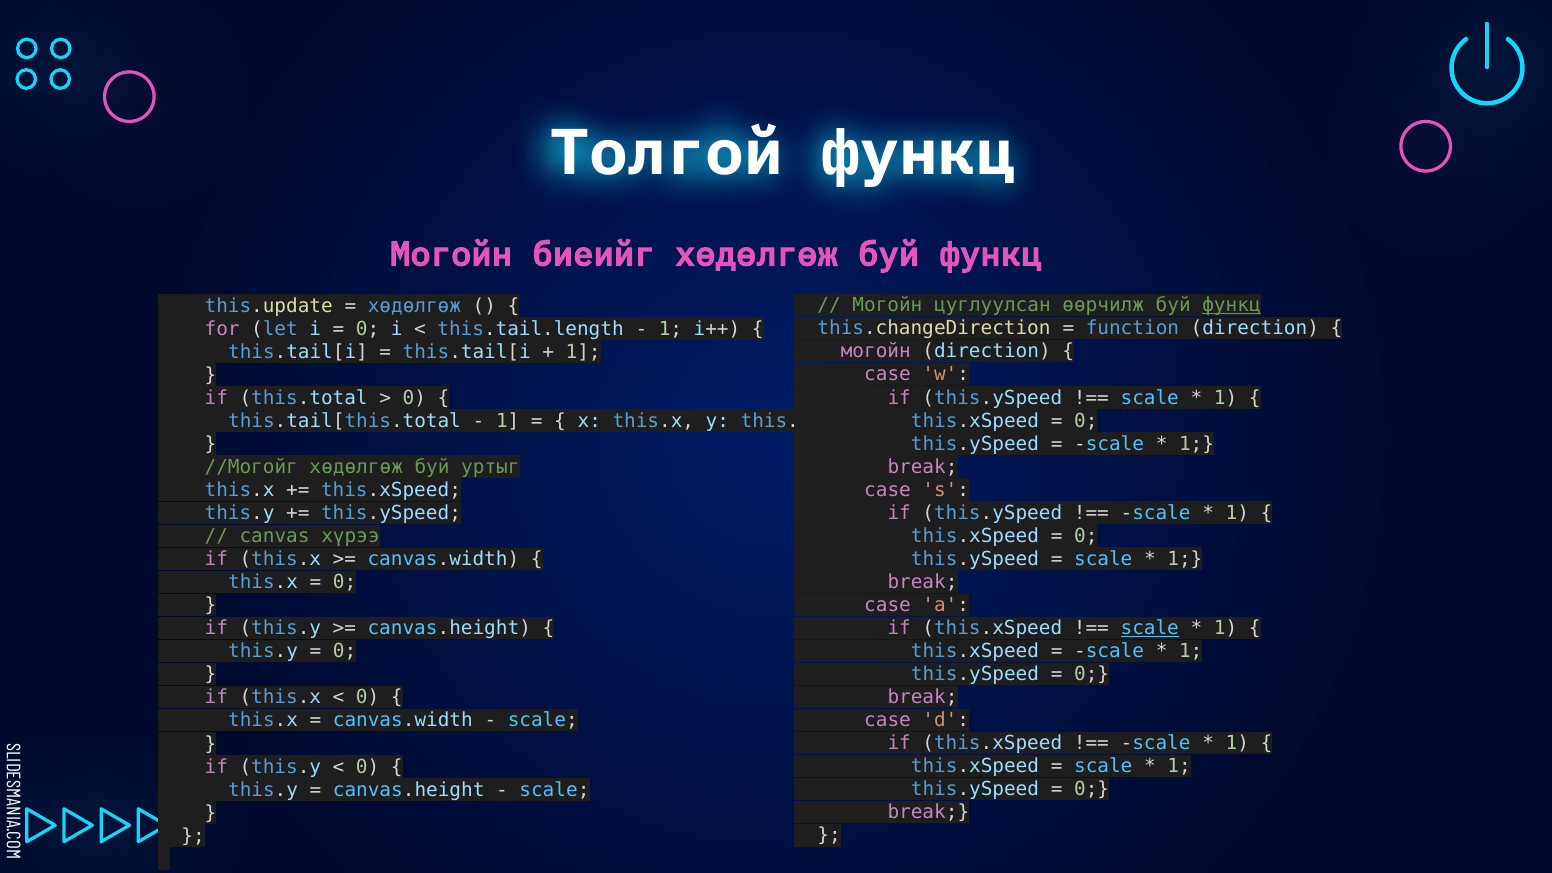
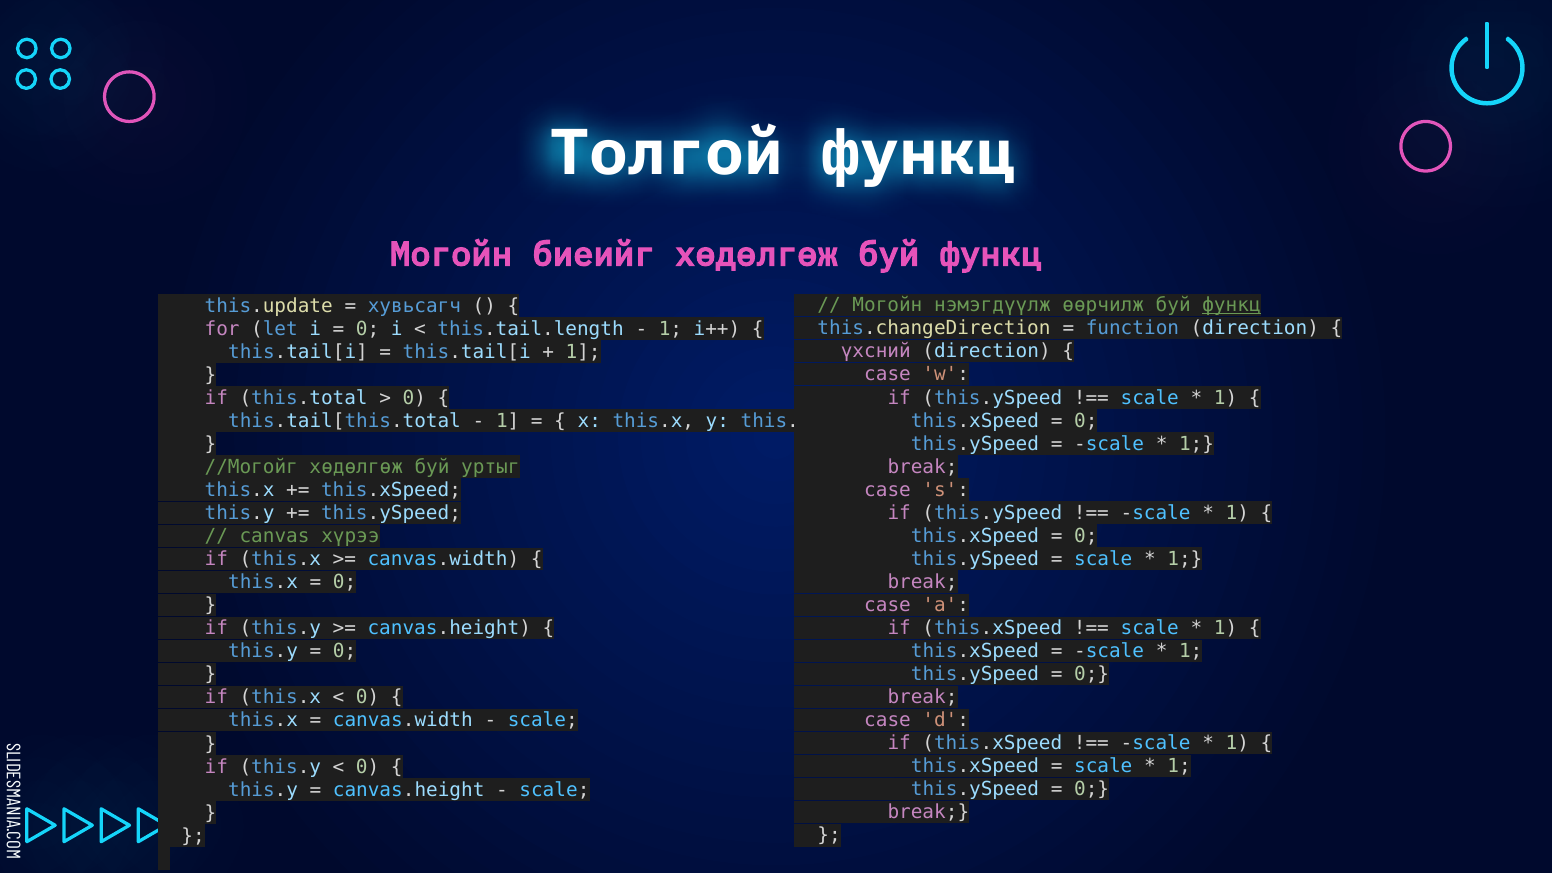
цуглуулсан: цуглуулсан -> нэмэгдүүлж
хөдөлгөж at (414, 306): хөдөлгөж -> хувьсагч
могойн at (876, 352): могойн -> үхсний
scale at (1150, 628) underline: present -> none
